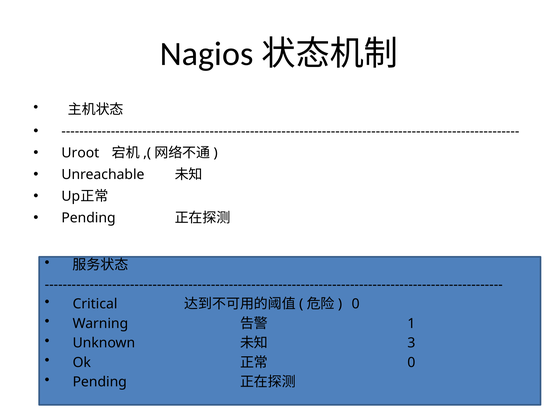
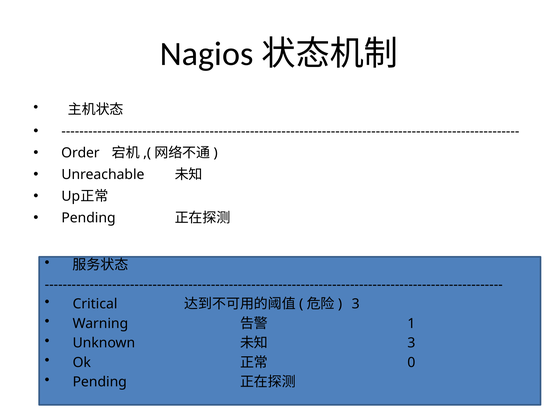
Uroot: Uroot -> Order
0 at (356, 304): 0 -> 3
